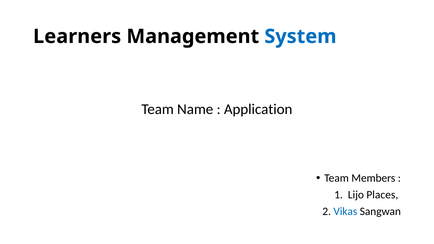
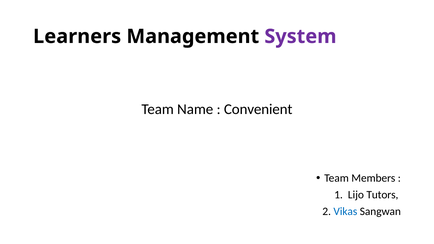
System colour: blue -> purple
Application: Application -> Convenient
Places: Places -> Tutors
